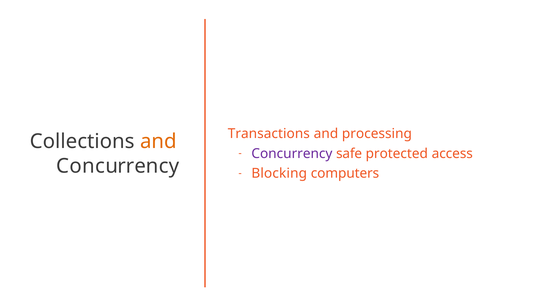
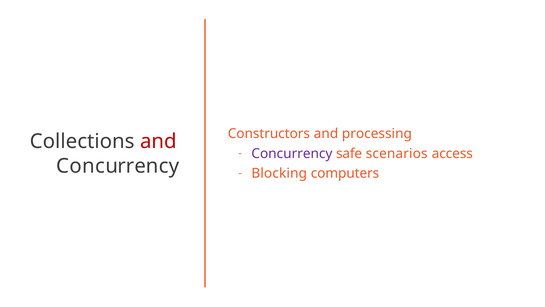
Transactions: Transactions -> Constructors
and at (158, 141) colour: orange -> red
protected: protected -> scenarios
